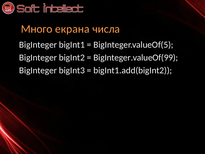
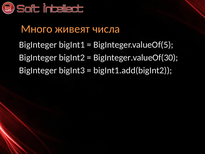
екрана: екрана -> живеят
BigInteger.valueOf(99: BigInteger.valueOf(99 -> BigInteger.valueOf(30
